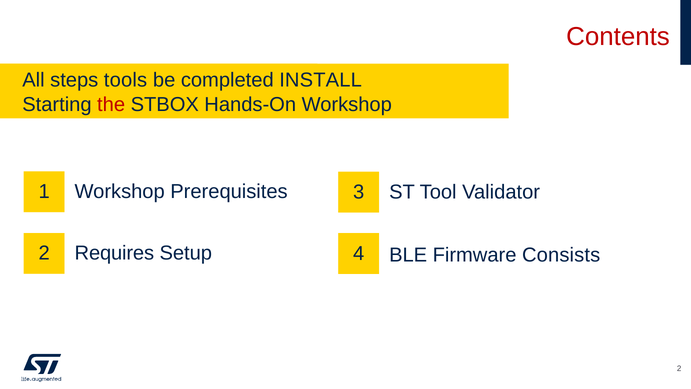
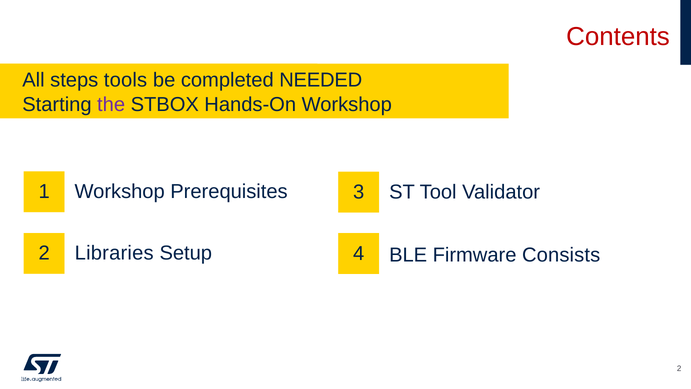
INSTALL: INSTALL -> NEEDED
the colour: red -> purple
Requires: Requires -> Libraries
